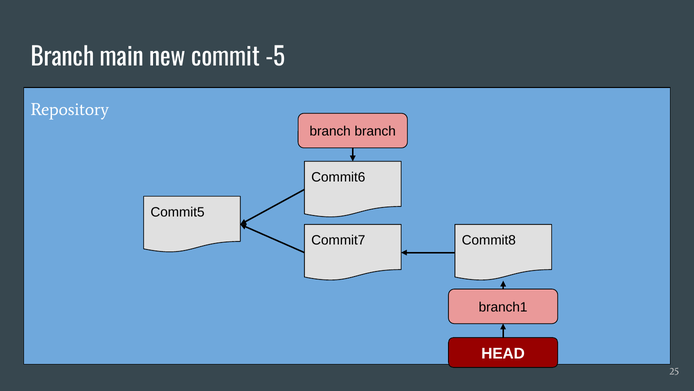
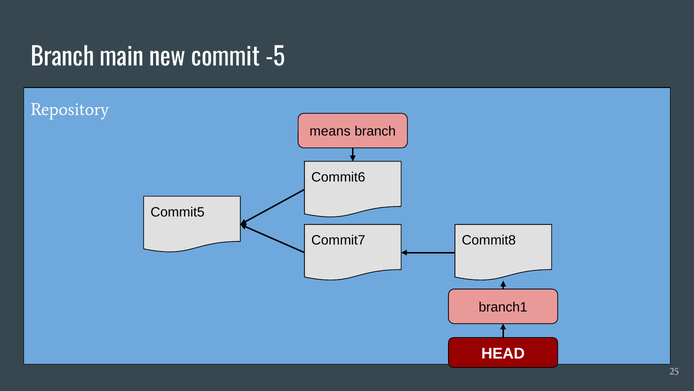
branch at (330, 131): branch -> means
